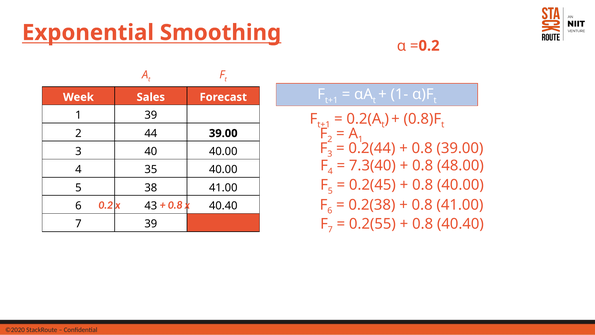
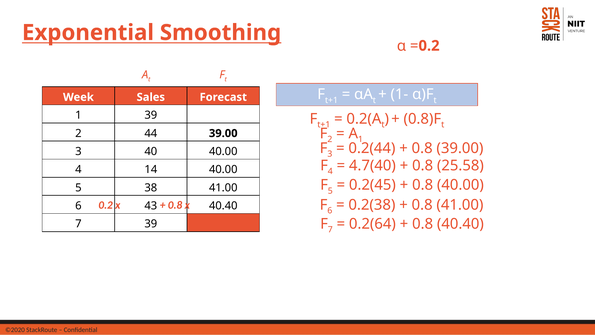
7.3(40: 7.3(40 -> 4.7(40
48.00: 48.00 -> 25.58
35: 35 -> 14
0.2(55: 0.2(55 -> 0.2(64
